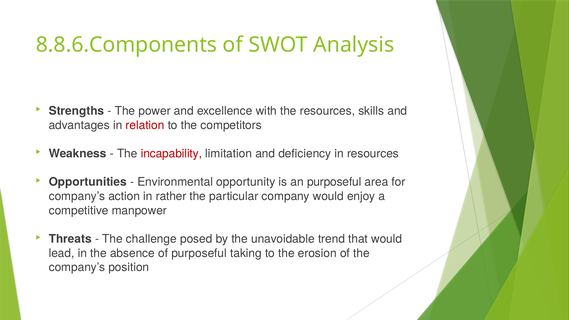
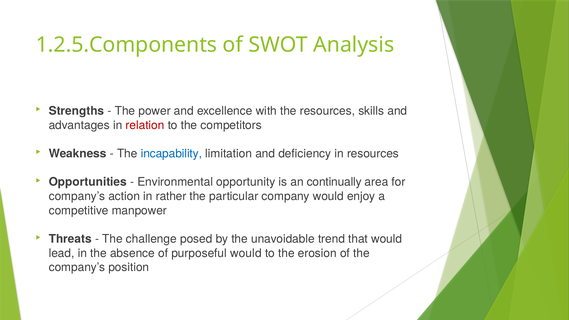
8.8.6.Components: 8.8.6.Components -> 1.2.5.Components
incapability colour: red -> blue
an purposeful: purposeful -> continually
purposeful taking: taking -> would
